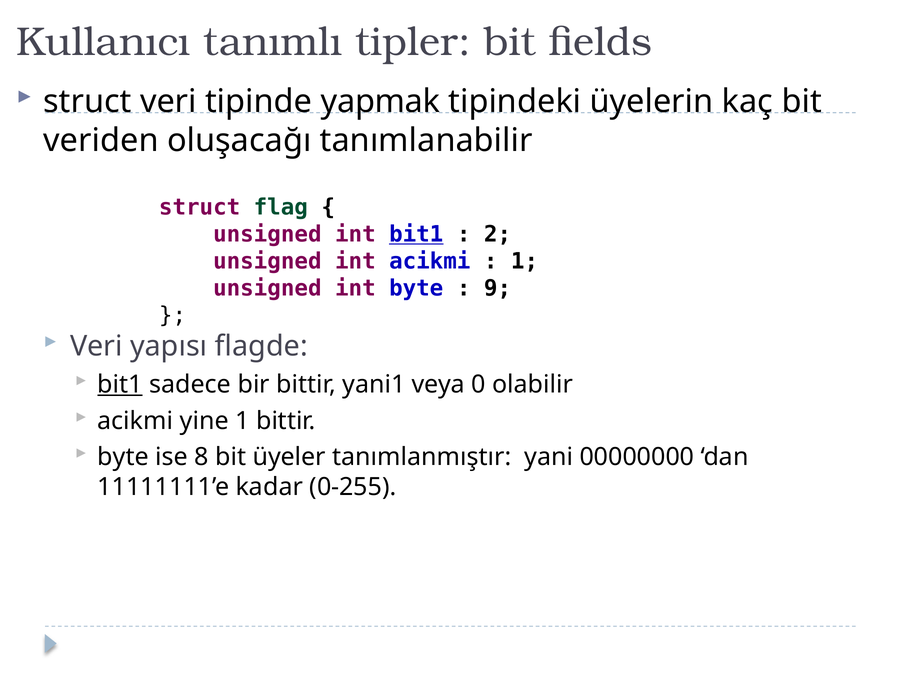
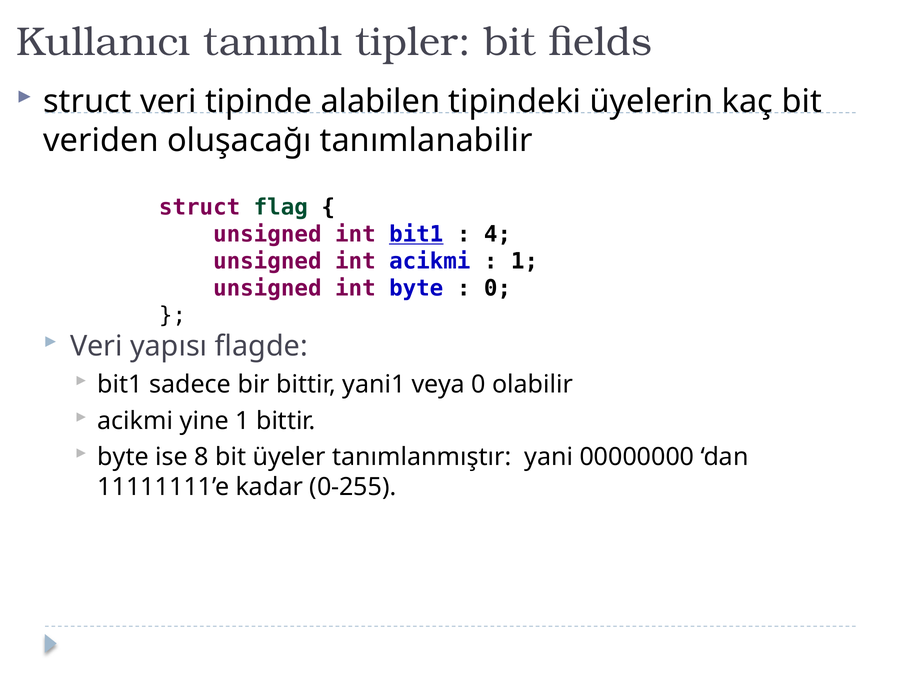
yapmak: yapmak -> alabilen
2: 2 -> 4
9 at (497, 288): 9 -> 0
bit1 at (120, 384) underline: present -> none
